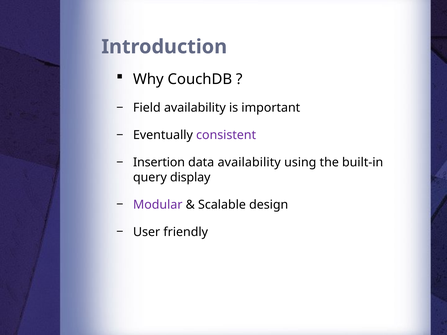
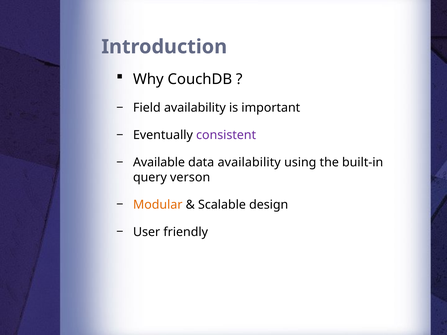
Insertion: Insertion -> Available
display: display -> verson
Modular colour: purple -> orange
